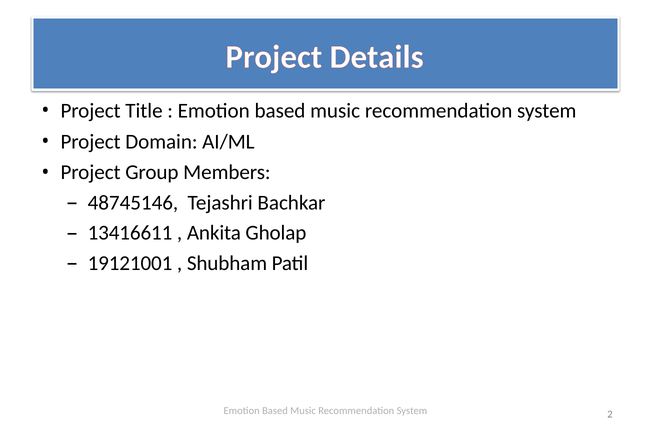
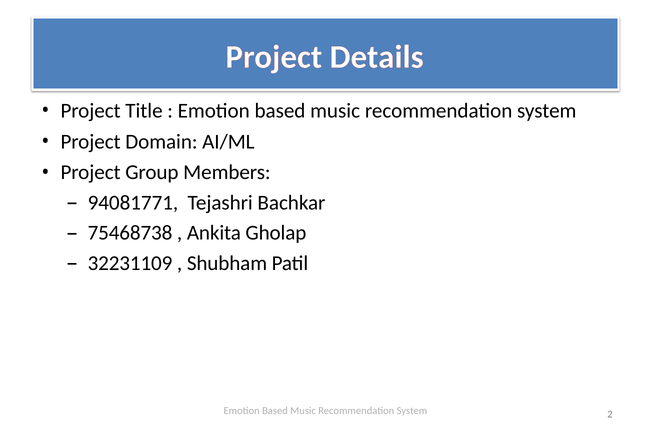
48745146: 48745146 -> 94081771
13416611: 13416611 -> 75468738
19121001: 19121001 -> 32231109
